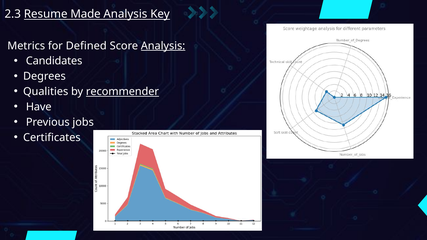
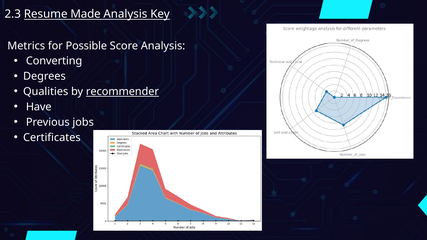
Defined: Defined -> Possible
Analysis at (163, 46) underline: present -> none
Candidates: Candidates -> Converting
